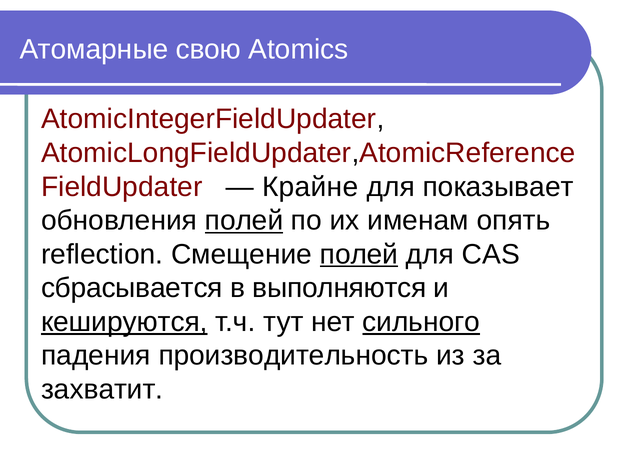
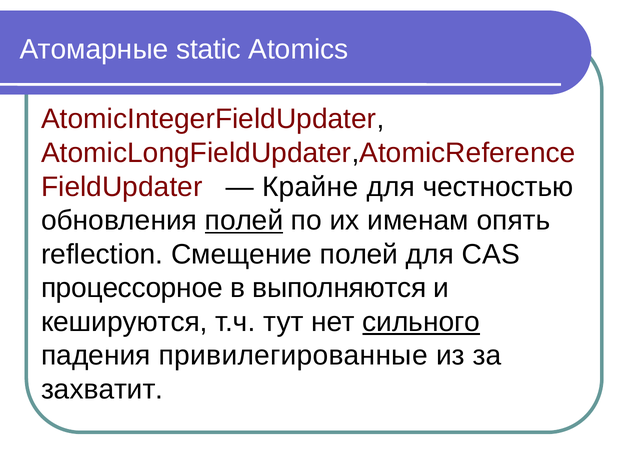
свою: свою -> static
показывает: показывает -> честностью
полей at (359, 255) underline: present -> none
сбрасывается: сбрасывается -> процессорное
кешируются underline: present -> none
производительность: производительность -> привилегированные
